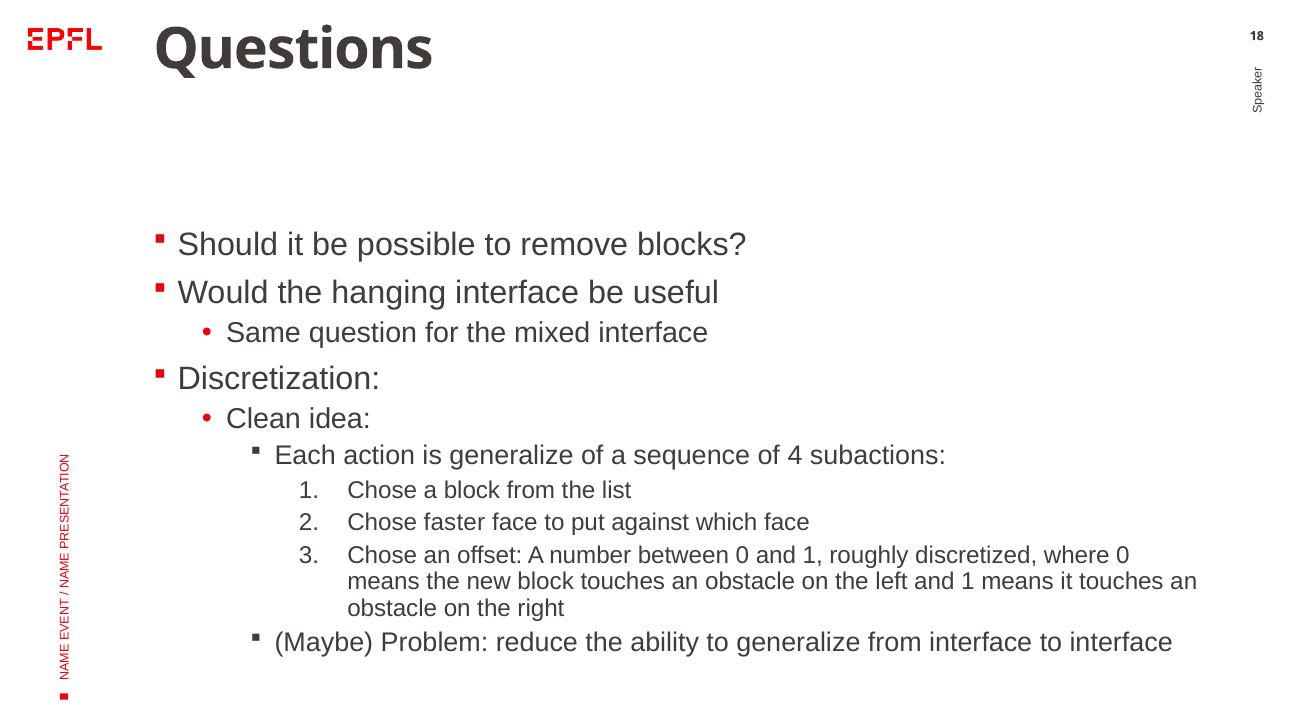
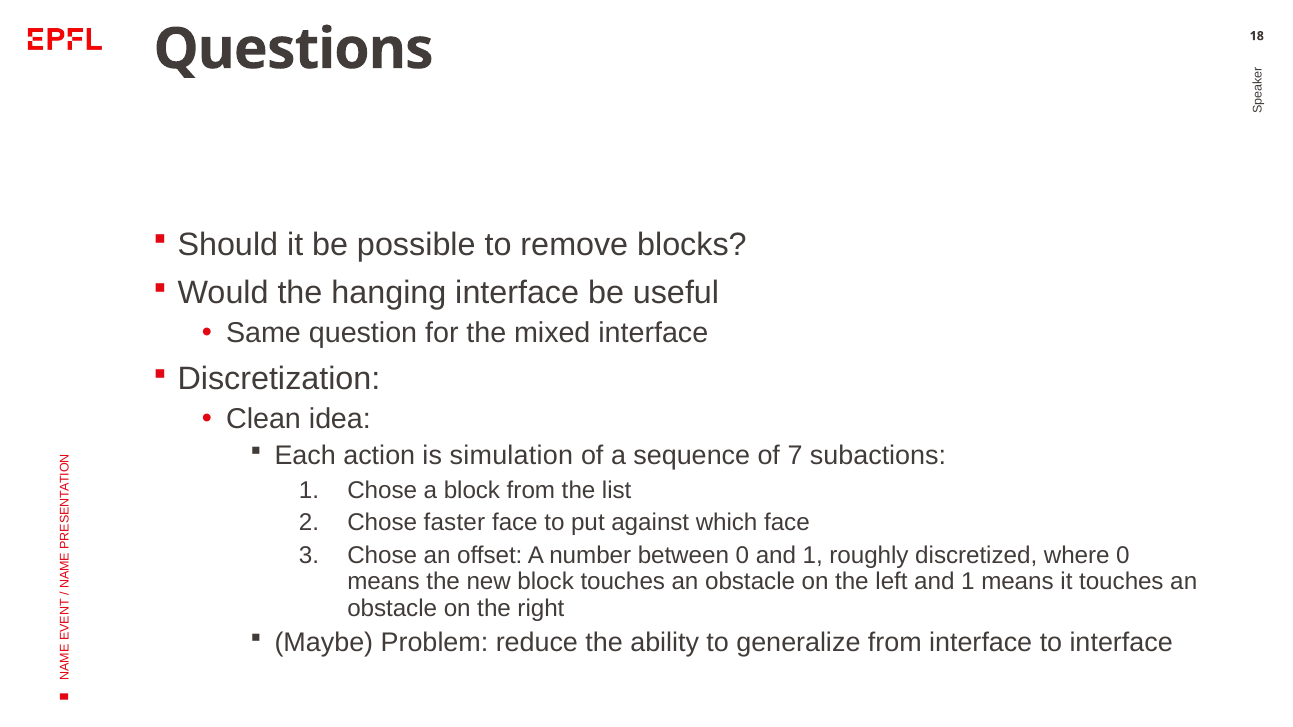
is generalize: generalize -> simulation
4: 4 -> 7
